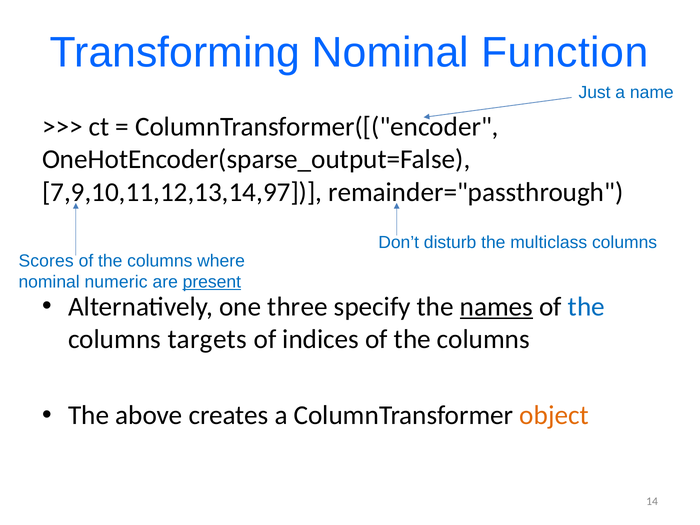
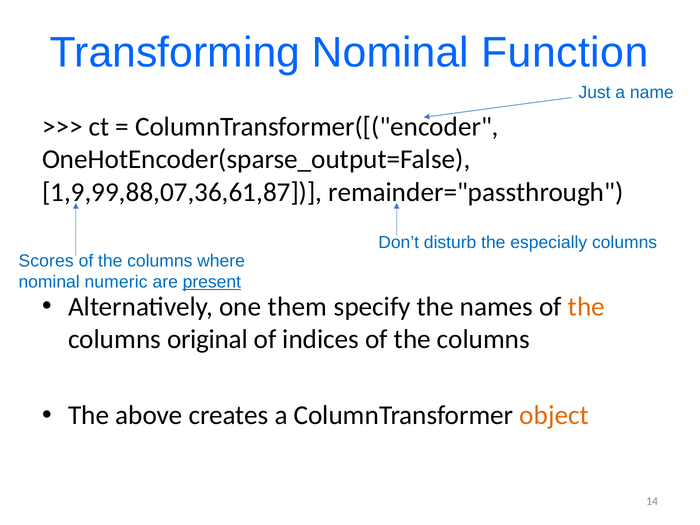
7,9,10,11,12,13,14,97: 7,9,10,11,12,13,14,97 -> 1,9,99,88,07,36,61,87
multiclass: multiclass -> especially
three: three -> them
names underline: present -> none
the at (586, 307) colour: blue -> orange
targets: targets -> original
